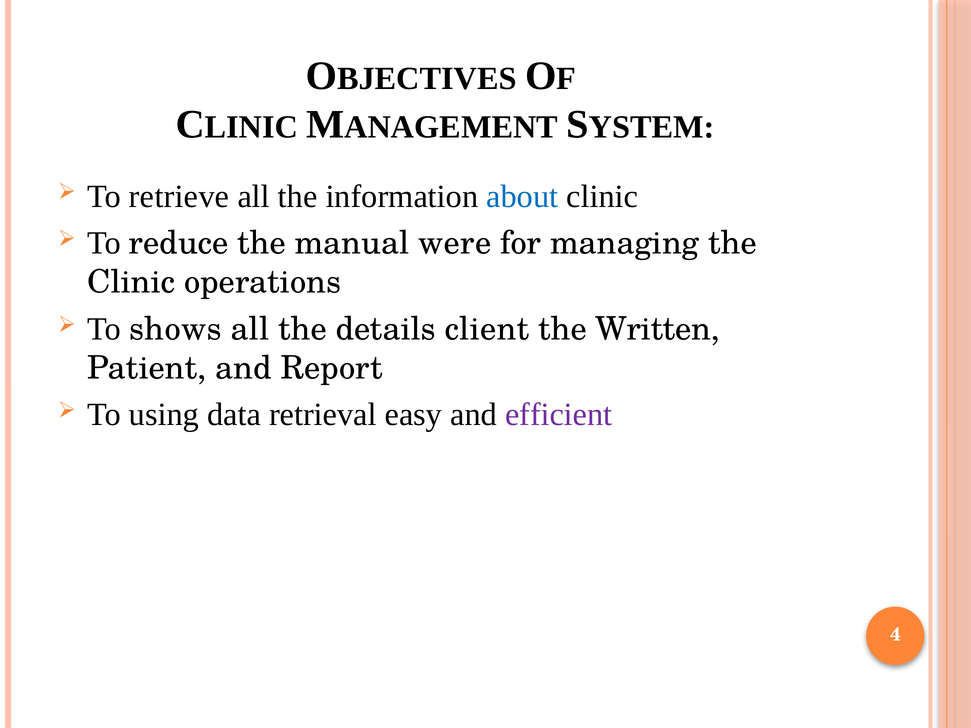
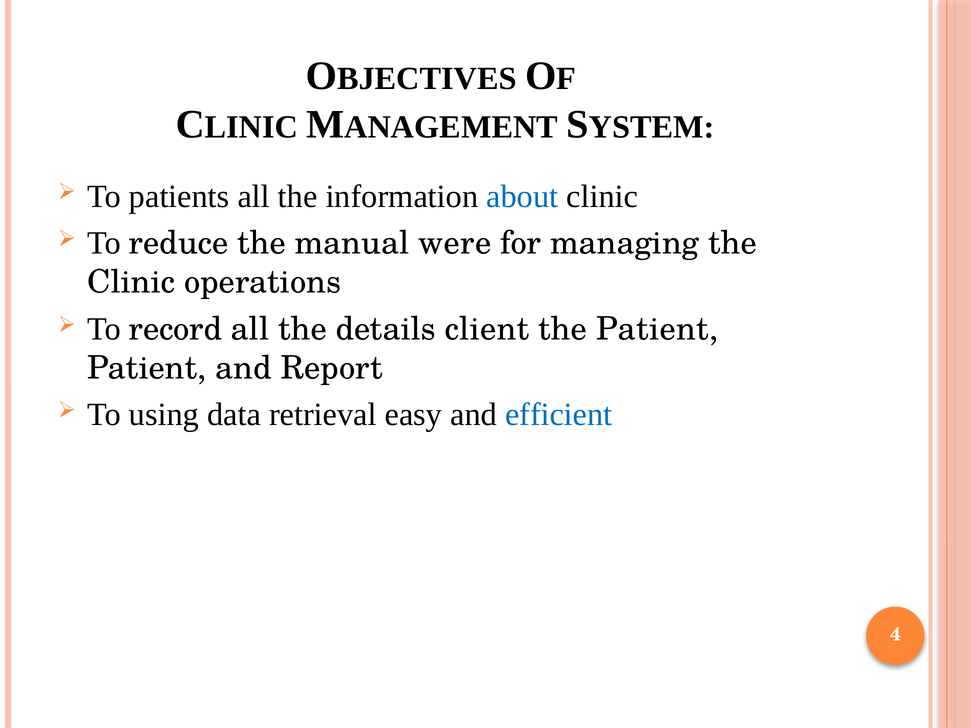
retrieve: retrieve -> patients
shows: shows -> record
the Written: Written -> Patient
efficient colour: purple -> blue
